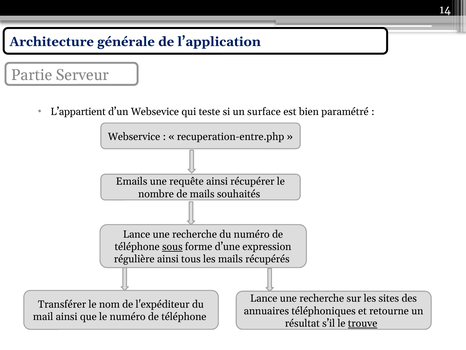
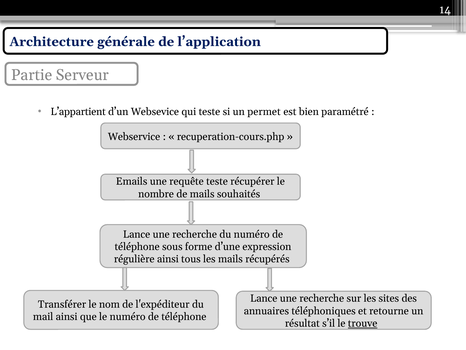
surface: surface -> permet
recuperation-entre.php: recuperation-entre.php -> recuperation-cours.php
requête ainsi: ainsi -> teste
sous underline: present -> none
